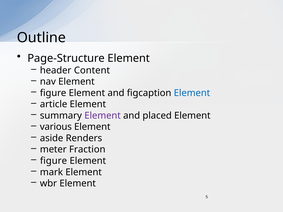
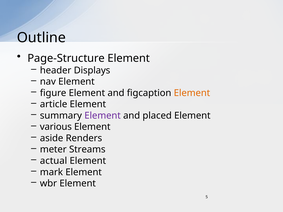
Content: Content -> Displays
Element at (192, 93) colour: blue -> orange
Fraction: Fraction -> Streams
figure at (54, 161): figure -> actual
